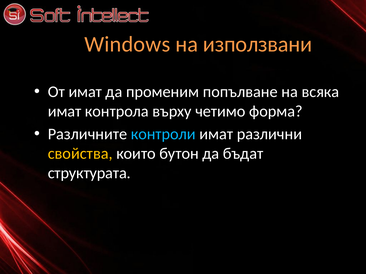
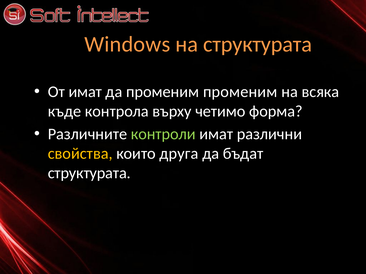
на използвани: използвани -> структурата
променим попълване: попълване -> променим
имат at (65, 112): имат -> къде
контроли colour: light blue -> light green
бутон: бутон -> друга
